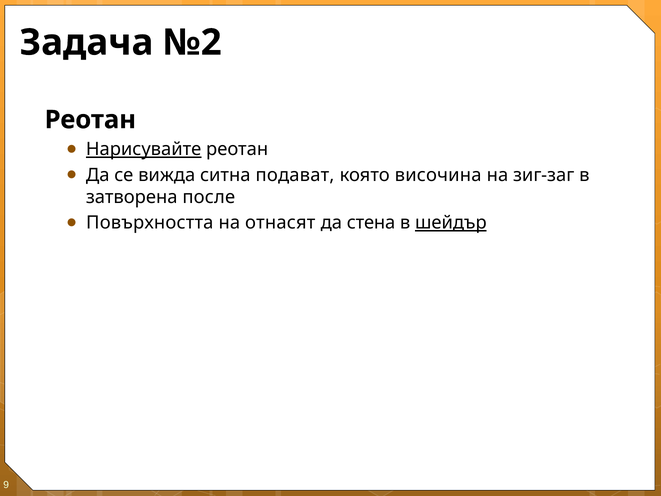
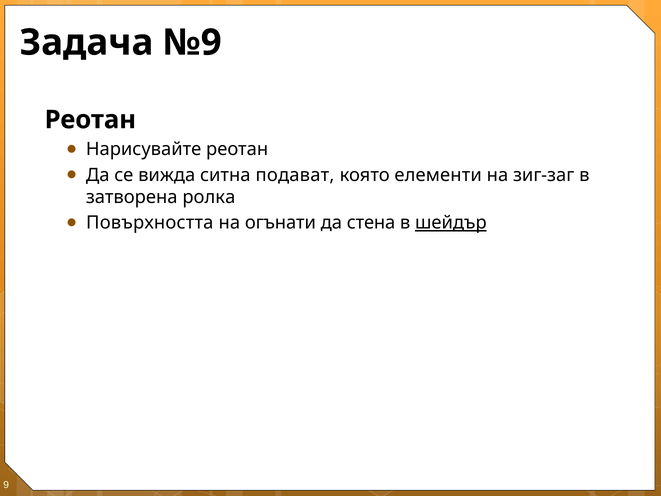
№2: №2 -> №9
Нарисувайте underline: present -> none
височина: височина -> елементи
после: после -> ролка
отнасят: отнасят -> огънати
